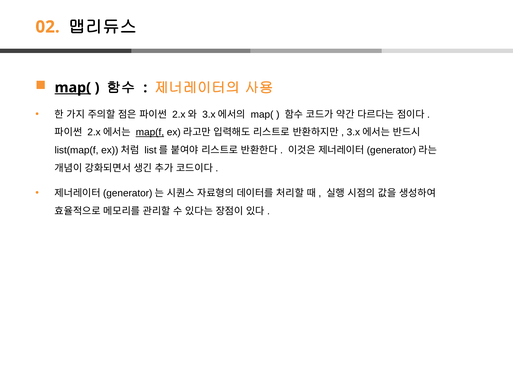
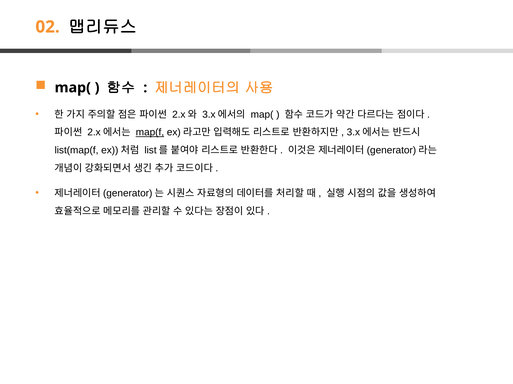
map( at (73, 88) underline: present -> none
